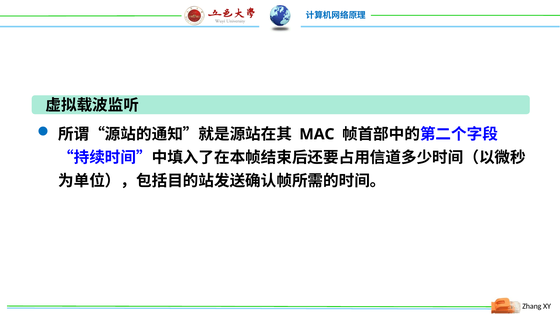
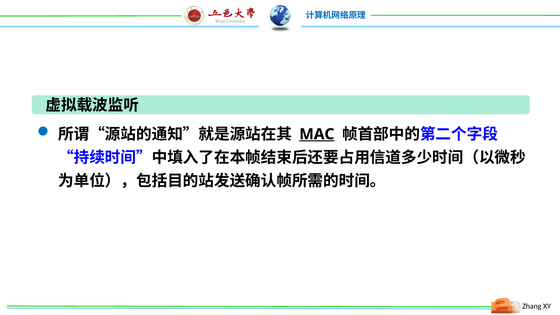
MAC underline: none -> present
